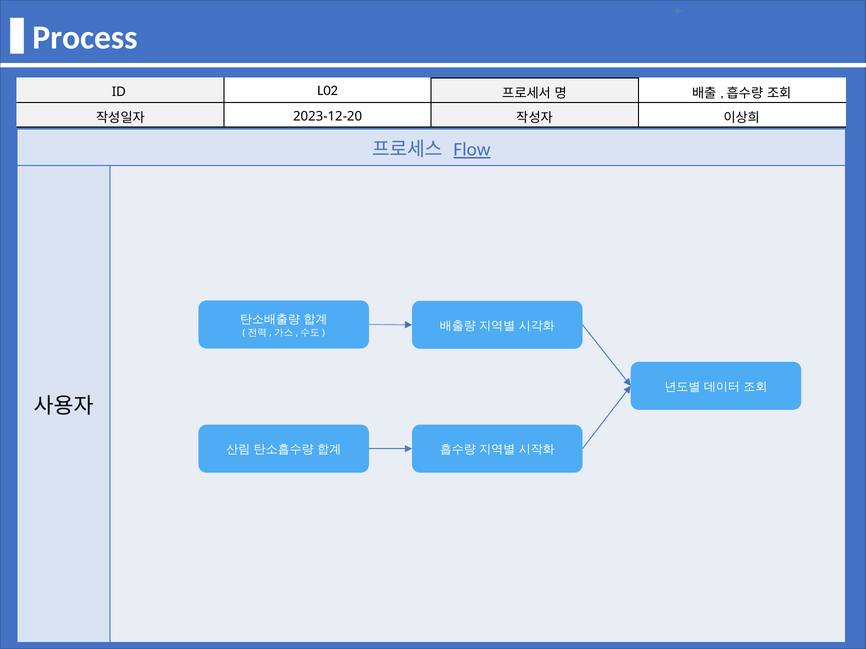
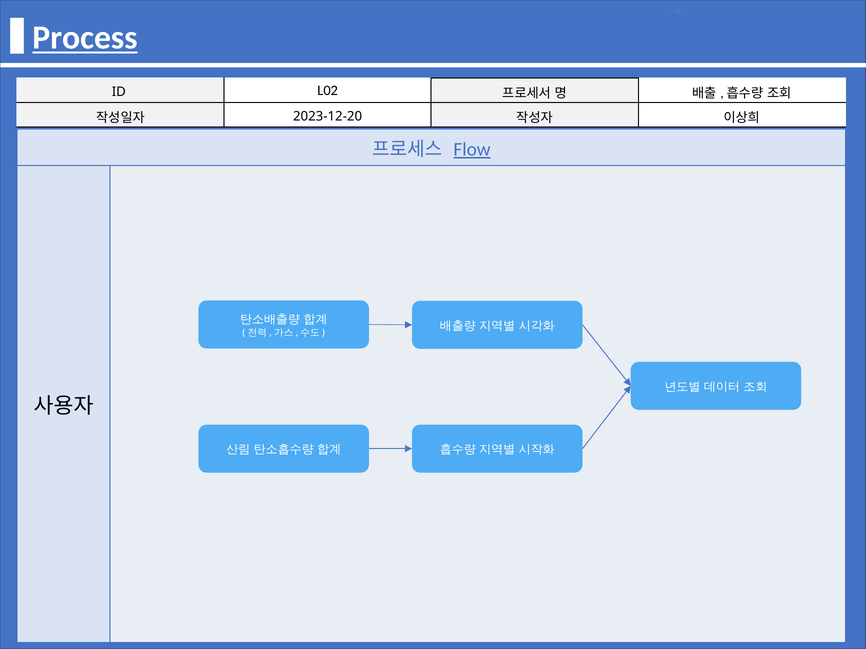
Process underline: none -> present
